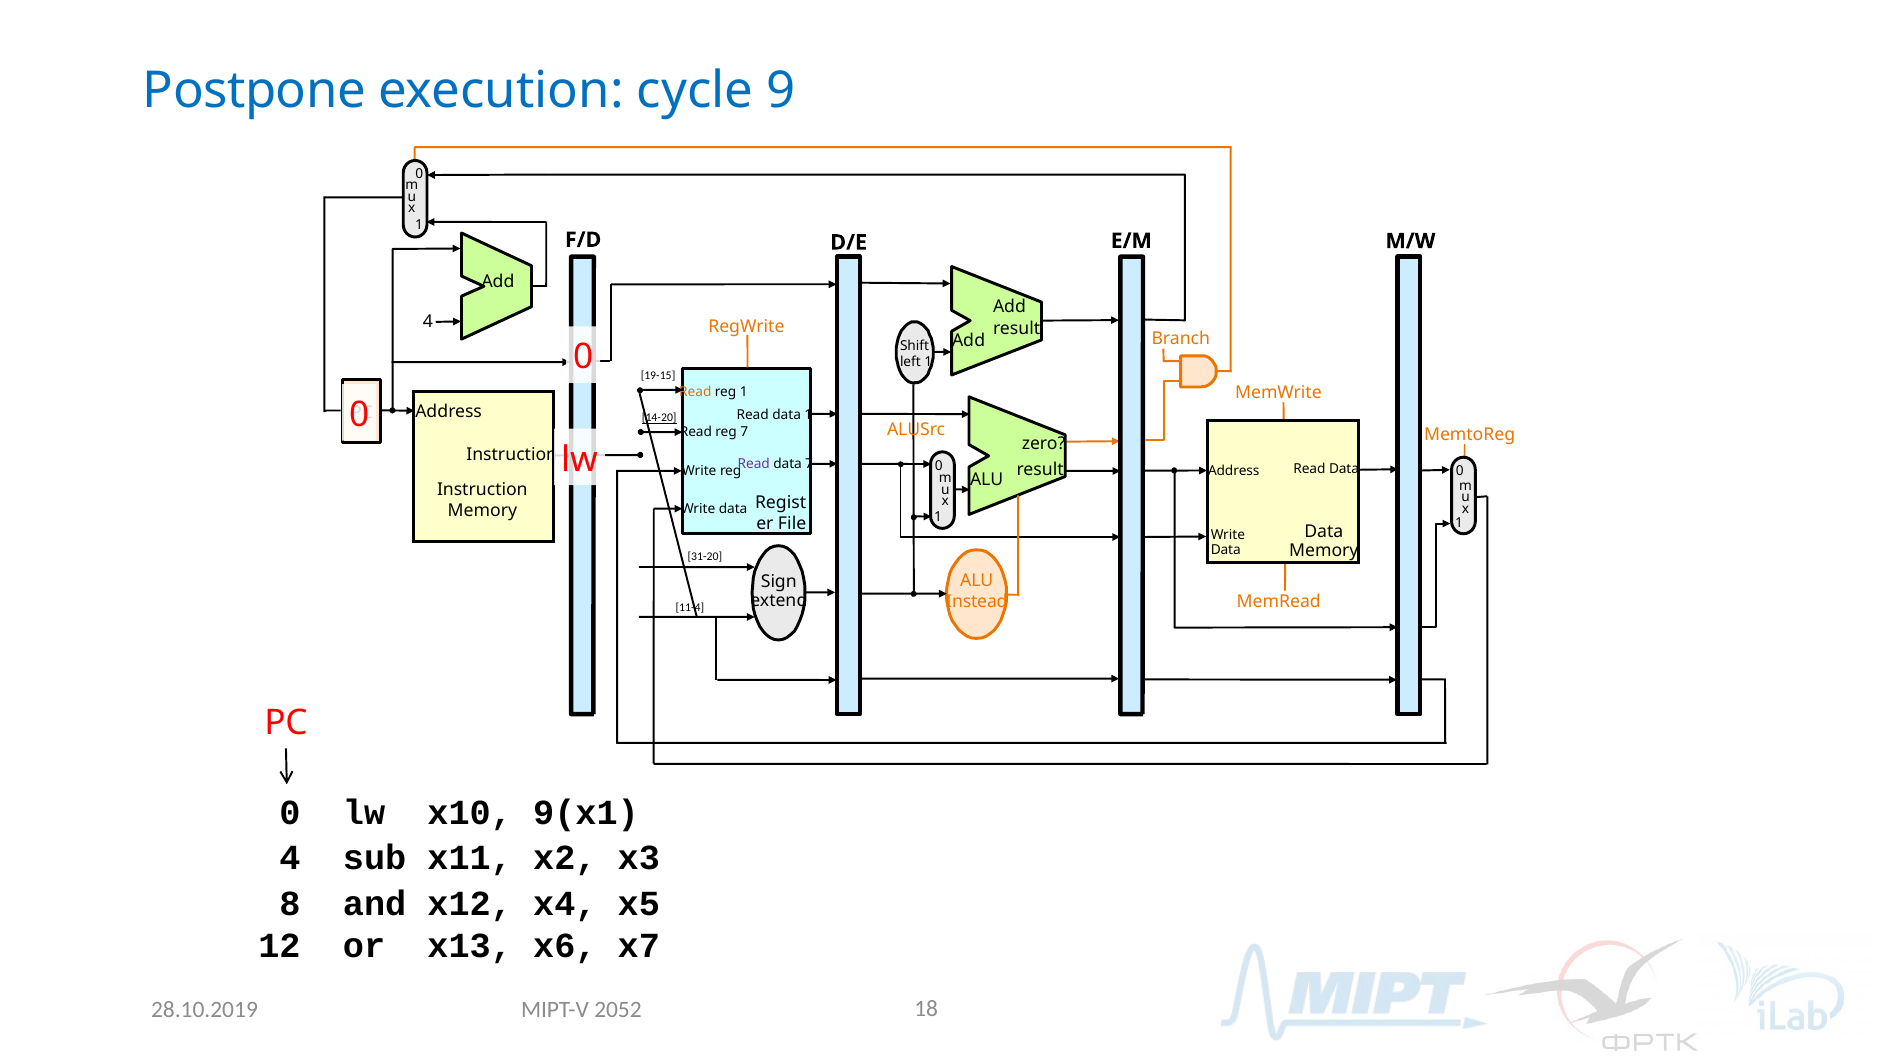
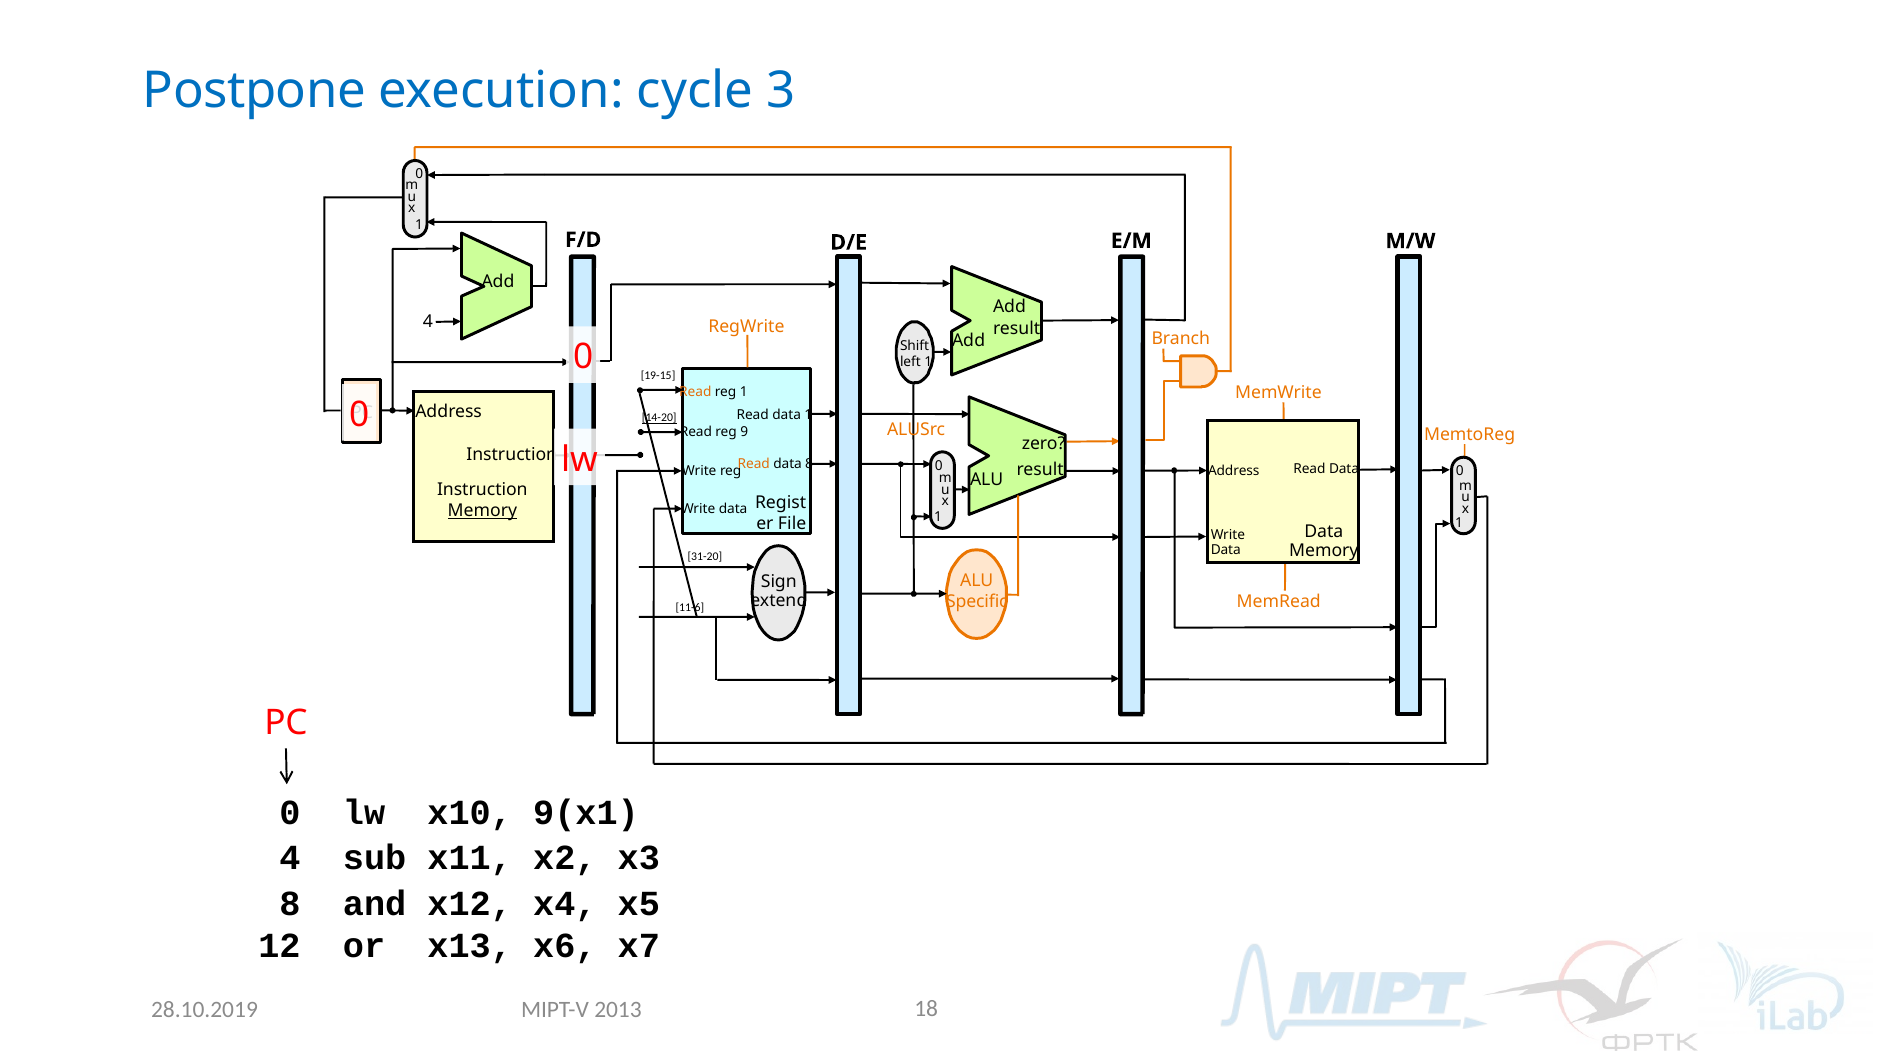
9: 9 -> 3
reg 7: 7 -> 9
Read at (754, 464) colour: purple -> orange
data 7: 7 -> 8
Memory at (482, 510) underline: none -> present
Instead: Instead -> Specific
11-4: 11-4 -> 11-6
2052: 2052 -> 2013
